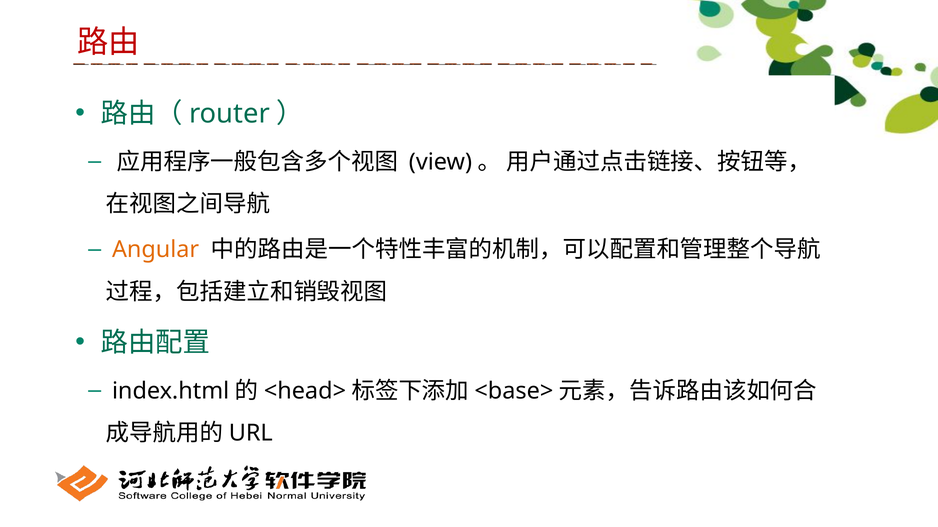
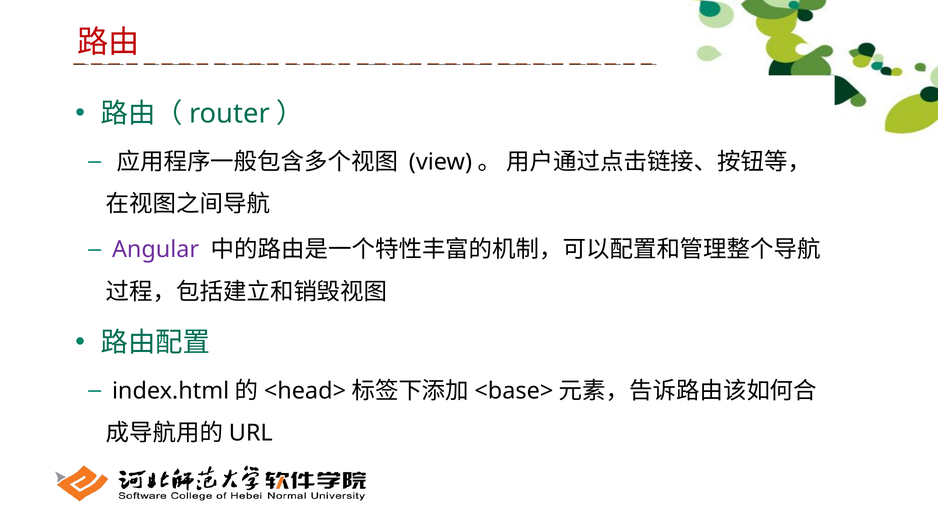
Angular colour: orange -> purple
